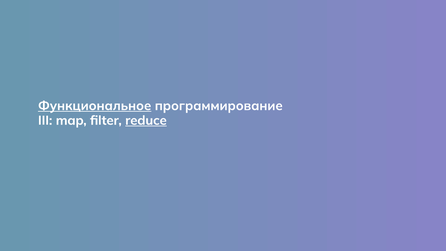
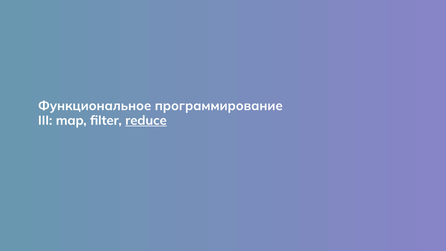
Функциональное underline: present -> none
